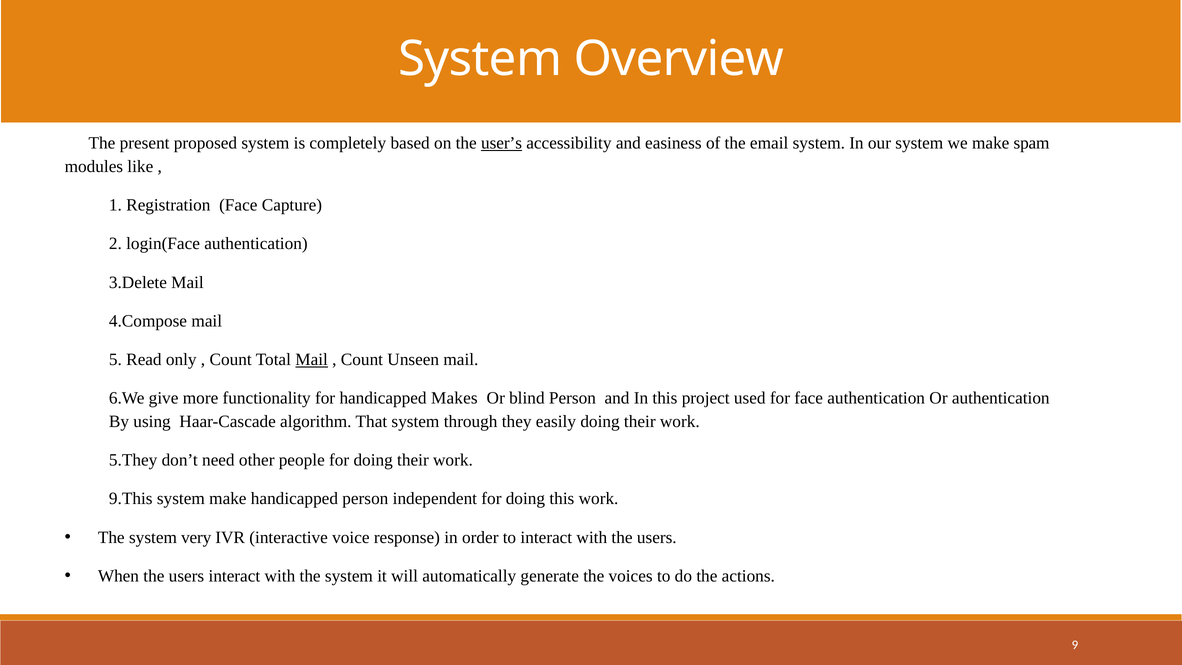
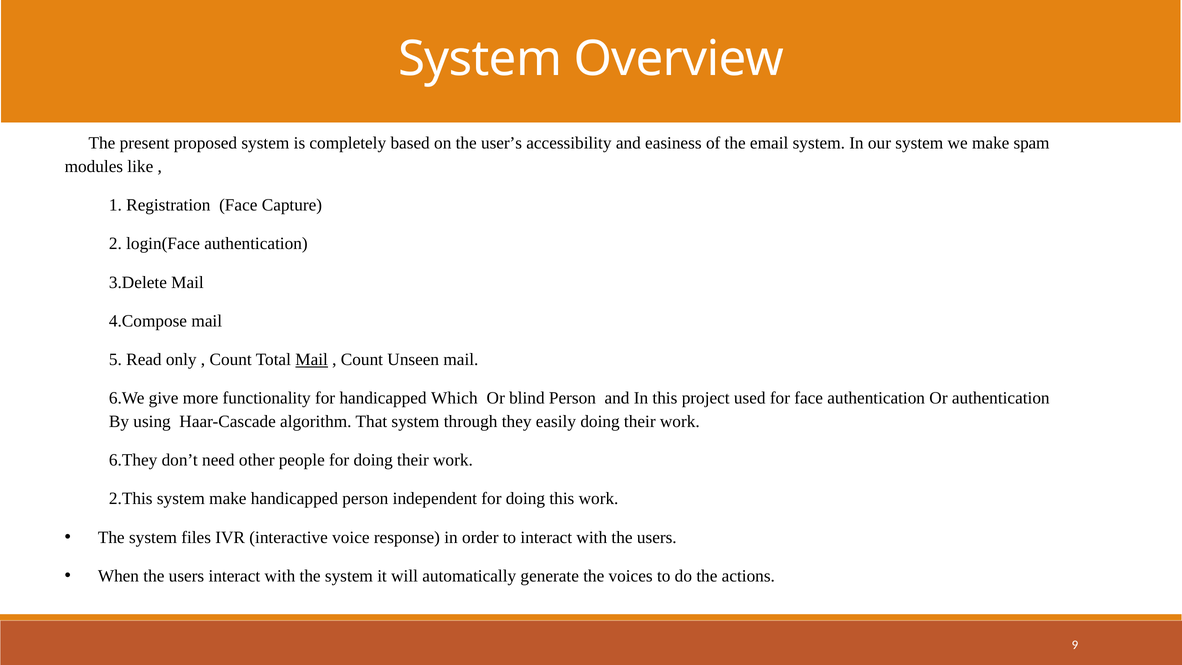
user’s underline: present -> none
Makes: Makes -> Which
5.They: 5.They -> 6.They
9.This: 9.This -> 2.This
very: very -> files
